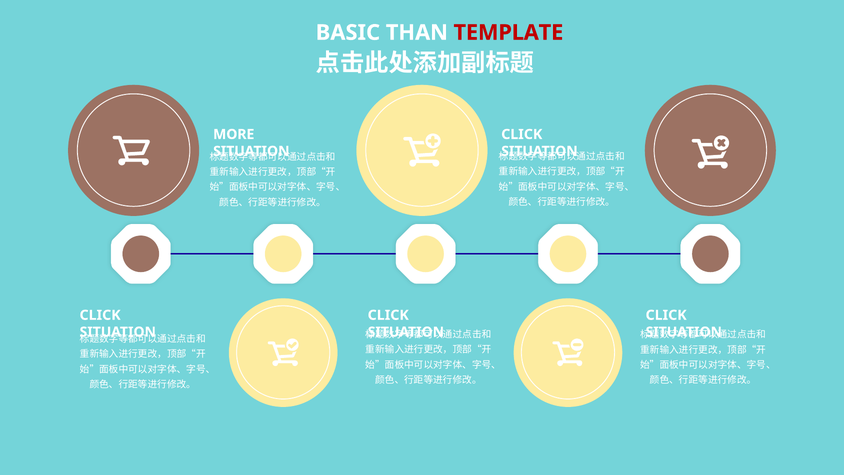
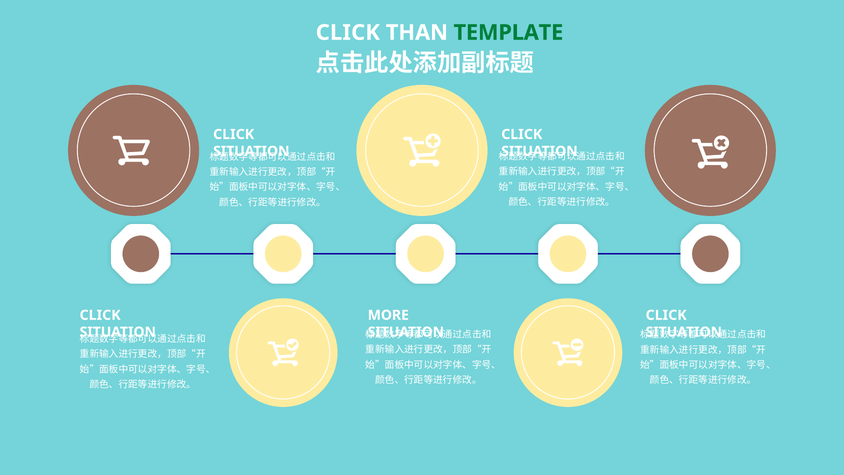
BASIC at (348, 33): BASIC -> CLICK
TEMPLATE colour: red -> green
MORE at (234, 134): MORE -> CLICK
CLICK at (388, 315): CLICK -> MORE
